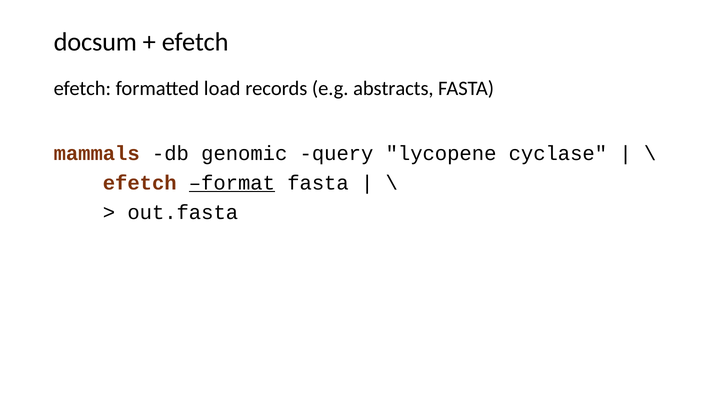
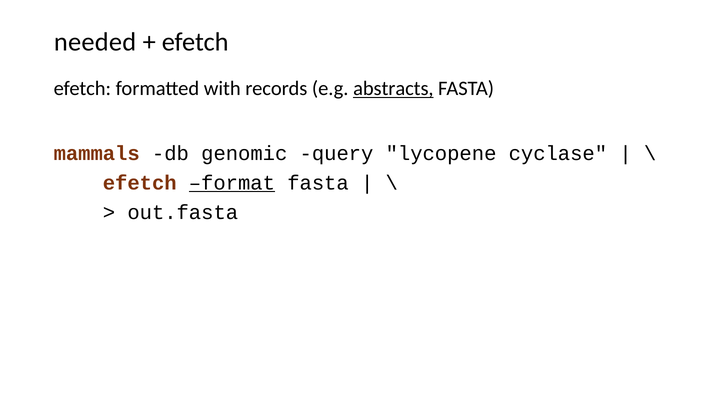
docsum: docsum -> needed
load: load -> with
abstracts underline: none -> present
